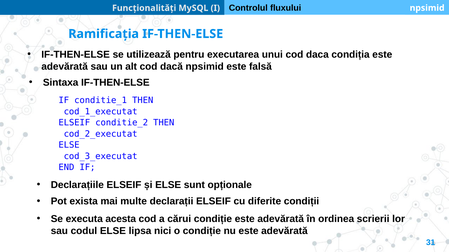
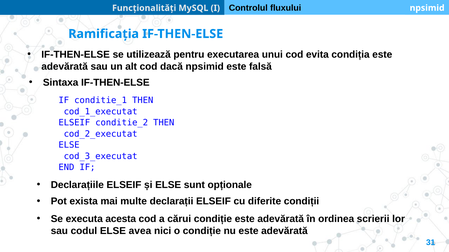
daca: daca -> evita
lipsa: lipsa -> avea
